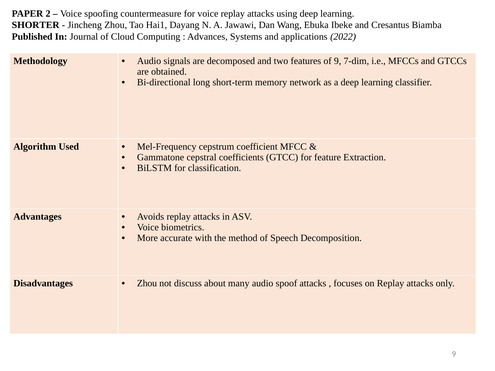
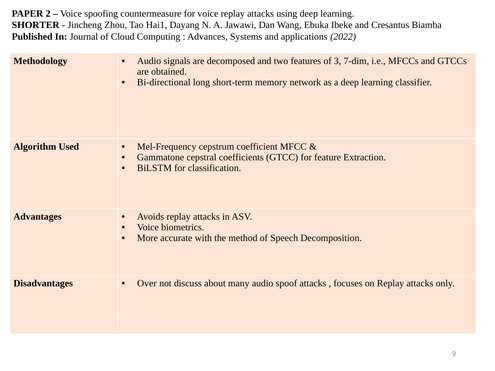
of 9: 9 -> 3
Zhou at (147, 284): Zhou -> Over
